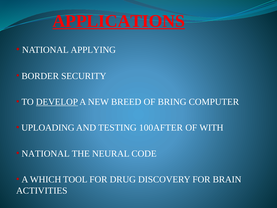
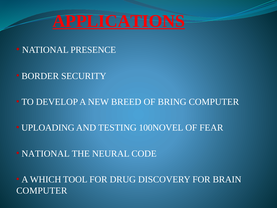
APPLYING: APPLYING -> PRESENCE
DEVELOP underline: present -> none
100AFTER: 100AFTER -> 100NOVEL
WITH: WITH -> FEAR
ACTIVITIES at (42, 190): ACTIVITIES -> COMPUTER
